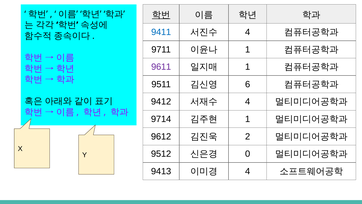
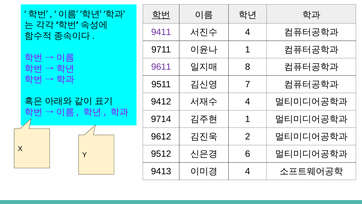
9411 colour: blue -> purple
1 at (248, 67): 1 -> 8
6: 6 -> 7
0: 0 -> 6
